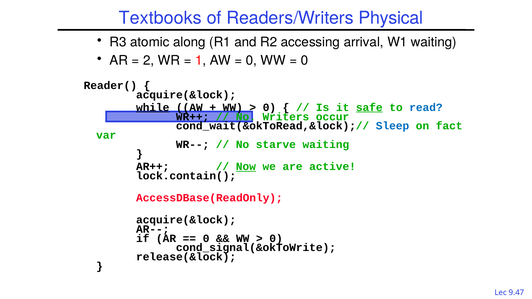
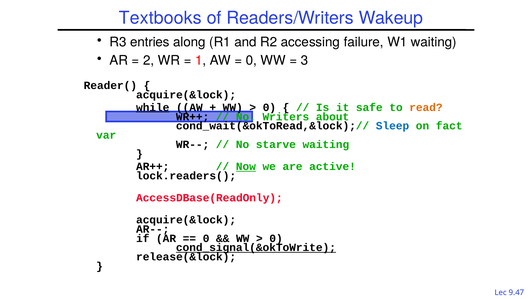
Physical: Physical -> Wakeup
atomic: atomic -> entries
arrival: arrival -> failure
0 at (305, 61): 0 -> 3
safe underline: present -> none
read colour: blue -> orange
occur: occur -> about
lock.contain(: lock.contain( -> lock.readers(
cond_signal(&okToWrite underline: none -> present
